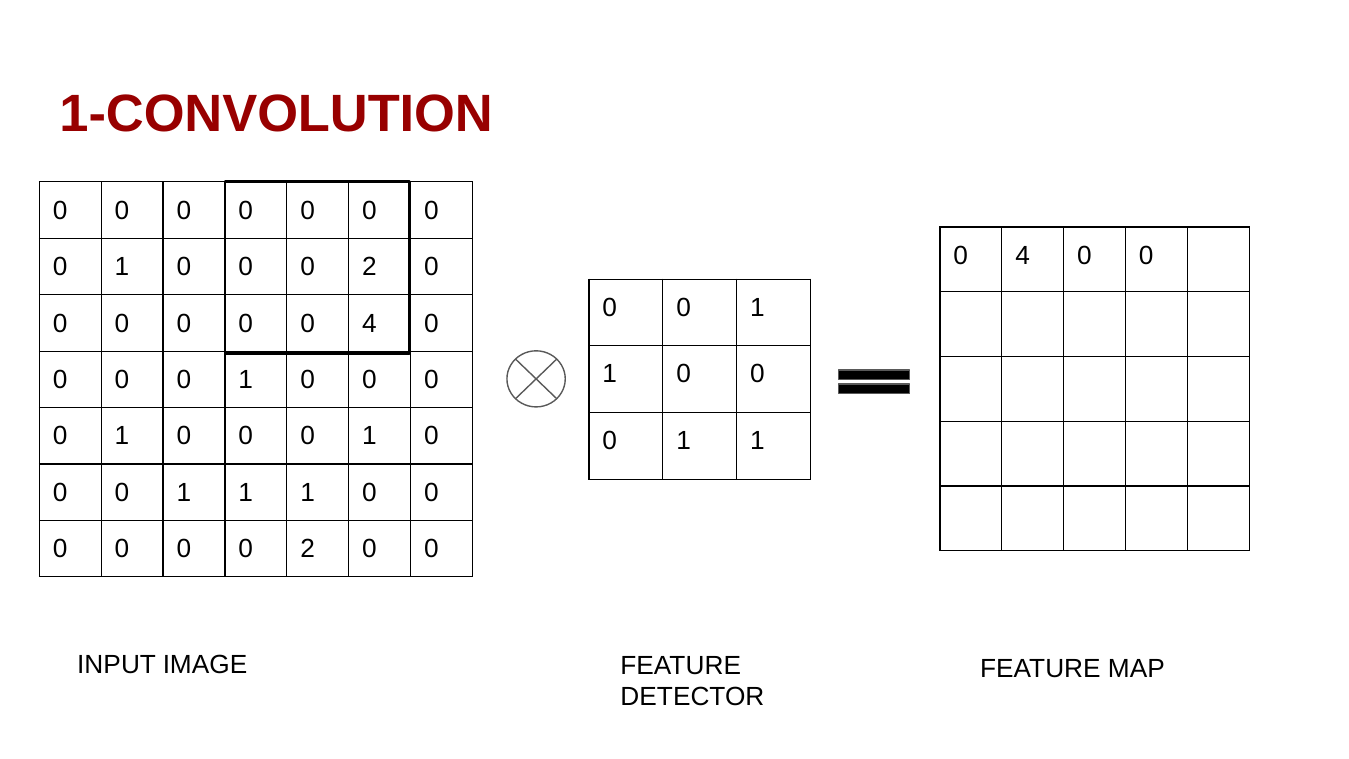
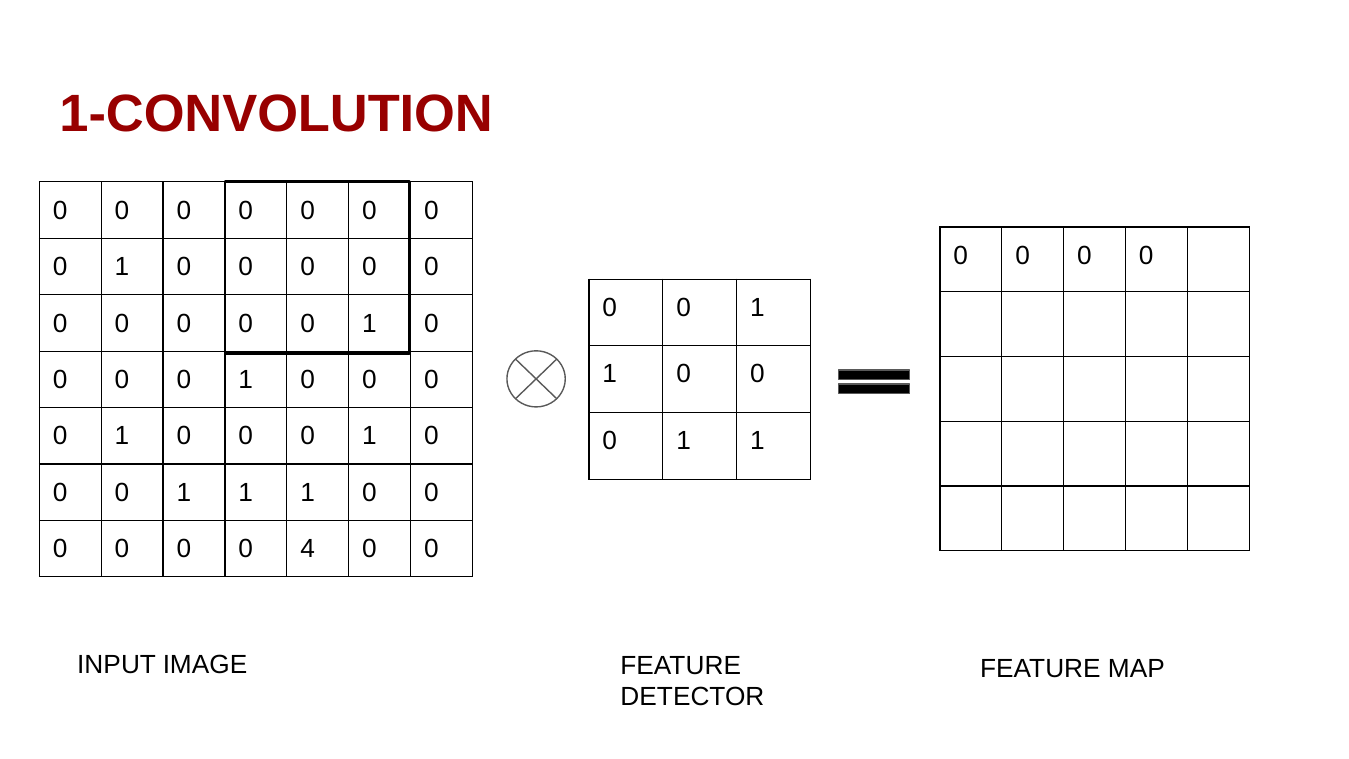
4 at (1023, 256): 4 -> 0
2 at (369, 267): 2 -> 0
4 at (369, 323): 4 -> 1
2 at (308, 549): 2 -> 4
